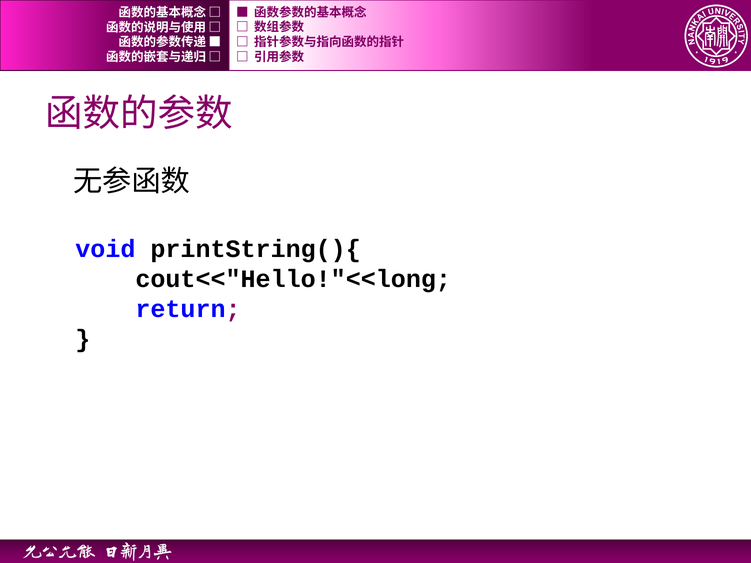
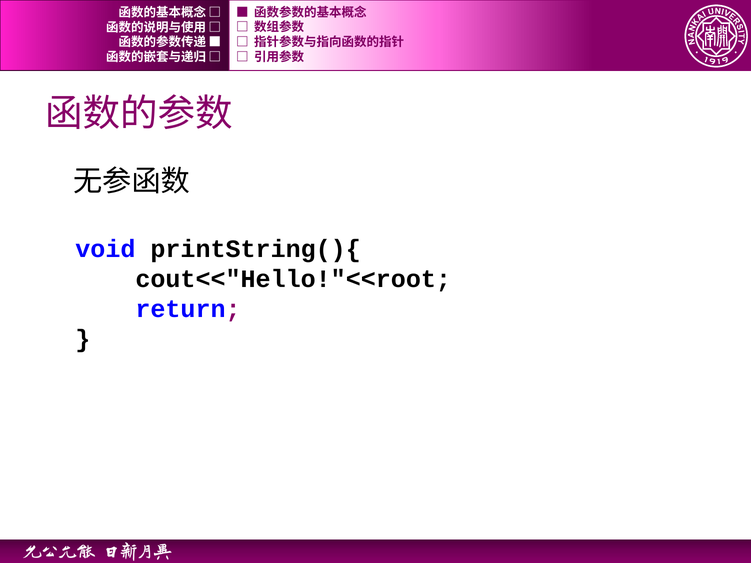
cout<<"Hello!"<<long: cout<<"Hello!"<<long -> cout<<"Hello!"<<root
